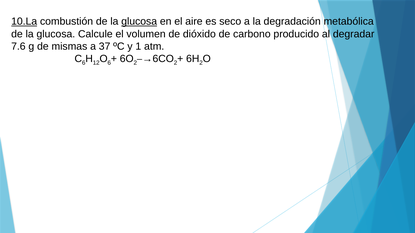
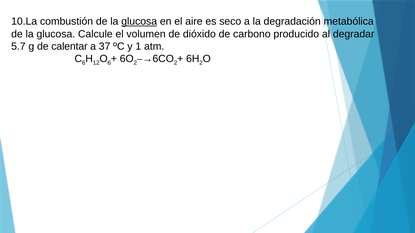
10.La underline: present -> none
7.6: 7.6 -> 5.7
mismas: mismas -> calentar
